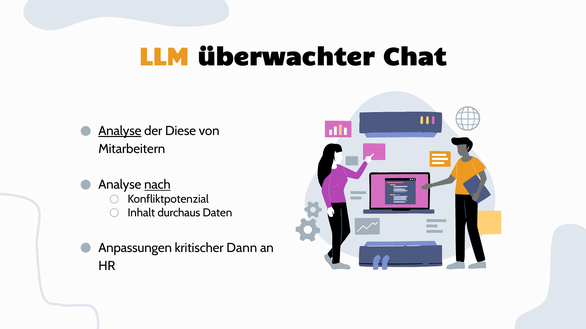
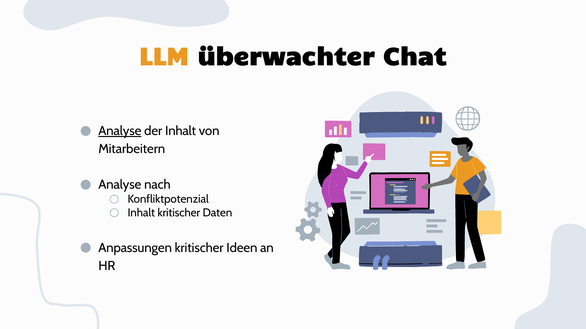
der Diese: Diese -> Inhalt
nach underline: present -> none
Inhalt durchaus: durchaus -> kritischer
Dann: Dann -> Ideen
